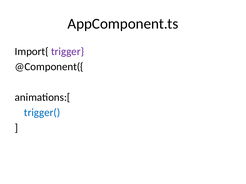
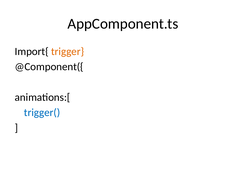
trigger colour: purple -> orange
